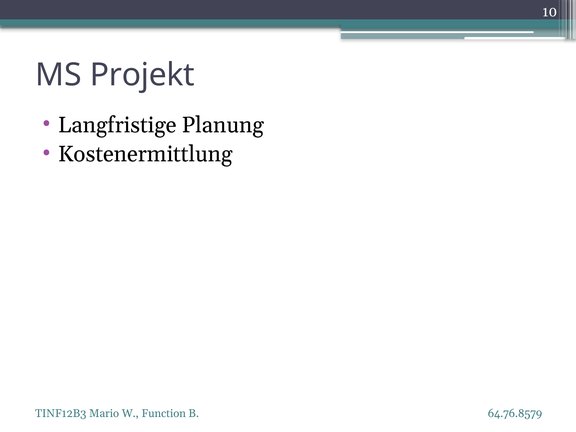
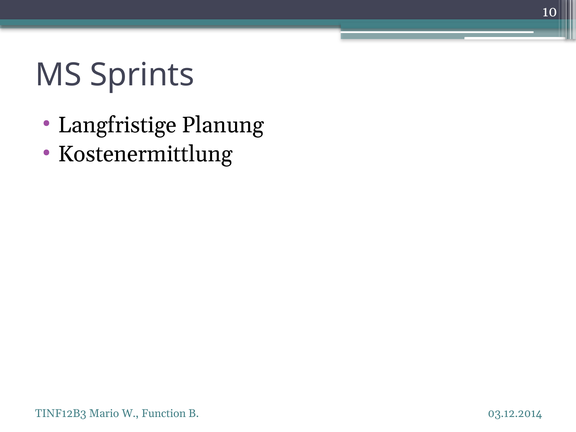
Projekt: Projekt -> Sprints
64.76.8579: 64.76.8579 -> 03.12.2014
